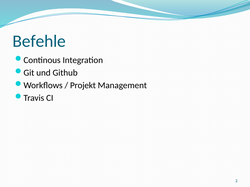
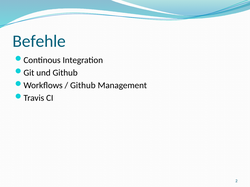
Projekt at (83, 86): Projekt -> Github
